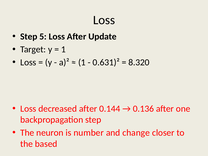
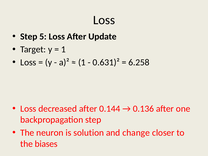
8.320: 8.320 -> 6.258
number: number -> solution
based: based -> biases
